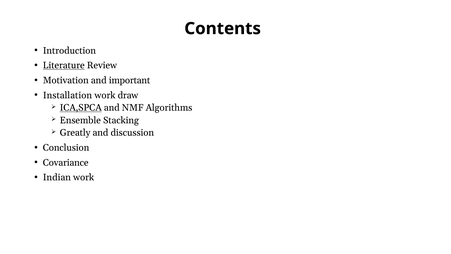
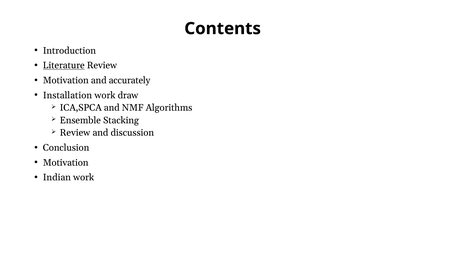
important: important -> accurately
ICA,SPCA underline: present -> none
Greatly at (75, 133): Greatly -> Review
Covariance at (66, 162): Covariance -> Motivation
